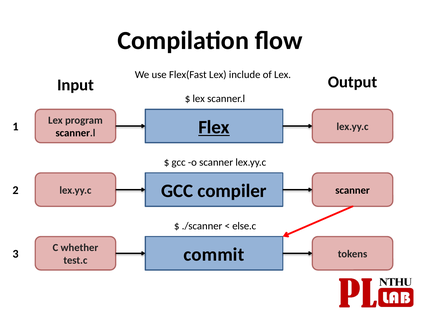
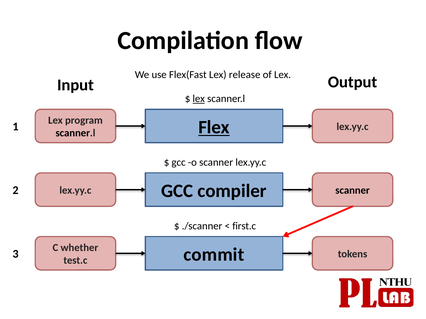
include: include -> release
lex at (199, 99) underline: none -> present
else.c: else.c -> first.c
